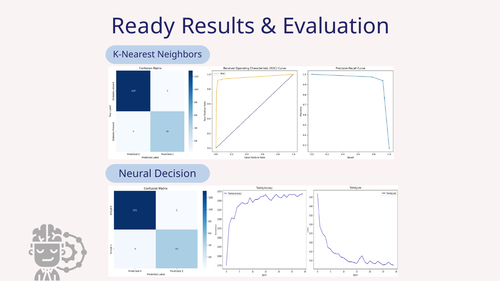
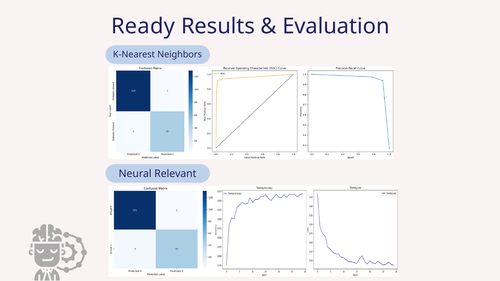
Decision: Decision -> Relevant
